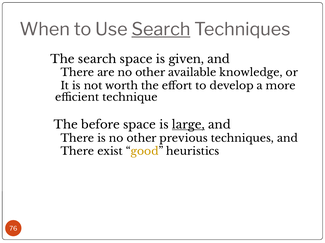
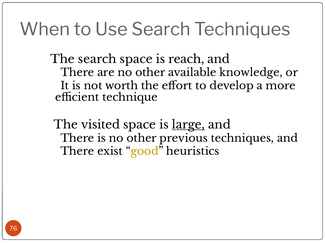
Search at (161, 29) underline: present -> none
given: given -> reach
before: before -> visited
